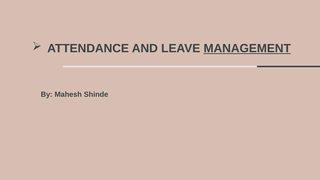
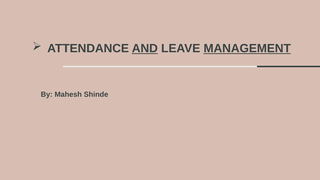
AND underline: none -> present
